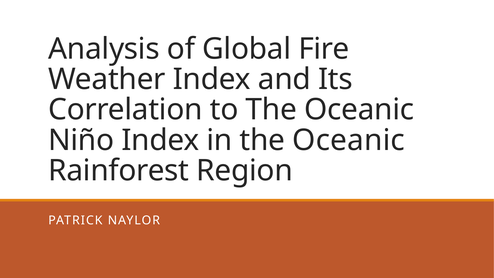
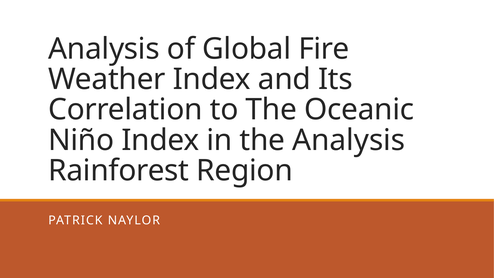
in the Oceanic: Oceanic -> Analysis
